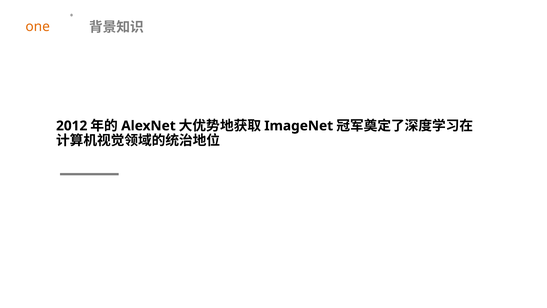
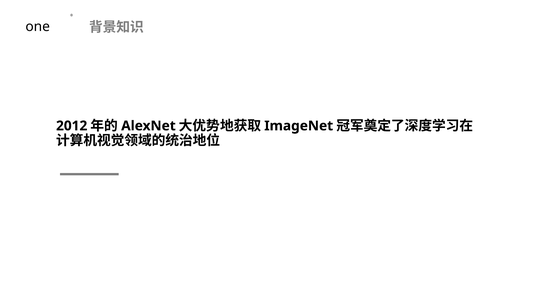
one colour: orange -> black
